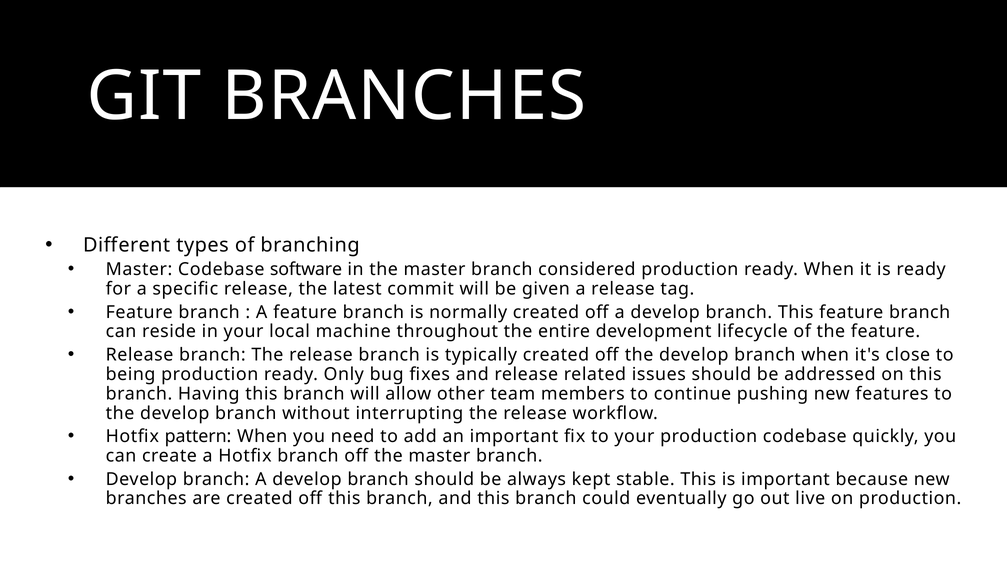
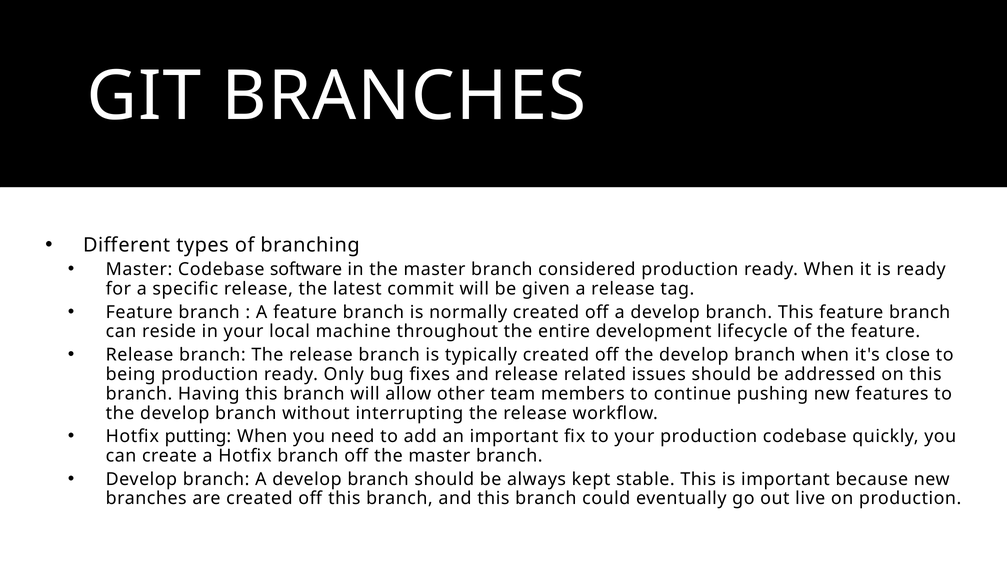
pattern: pattern -> putting
